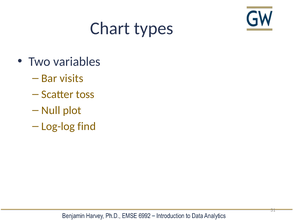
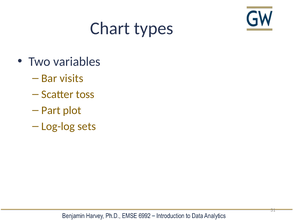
Null: Null -> Part
find: find -> sets
